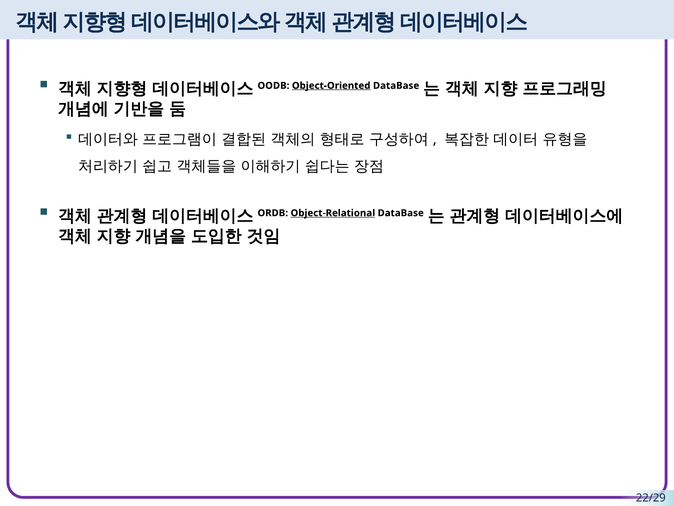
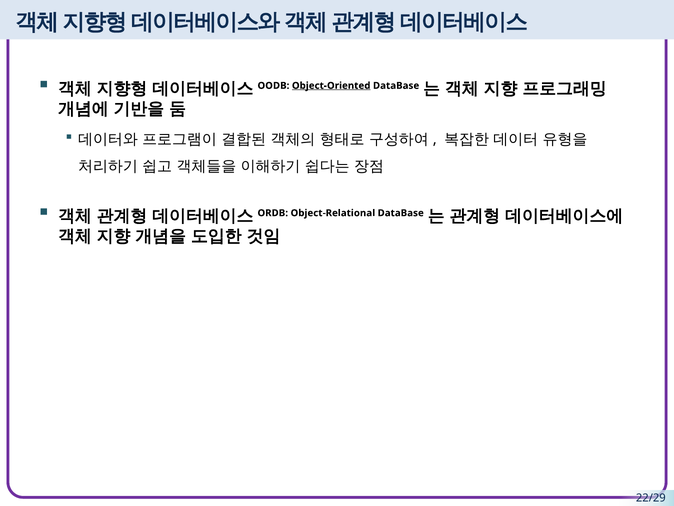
Object-Relational underline: present -> none
